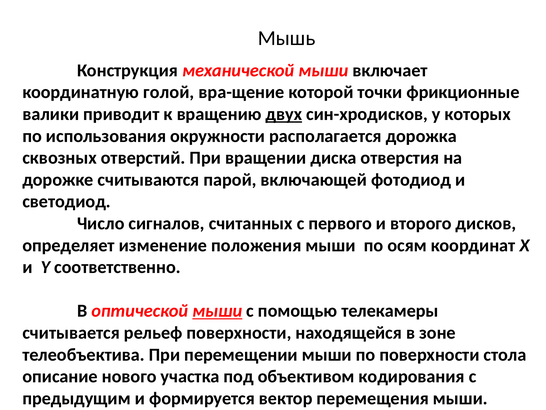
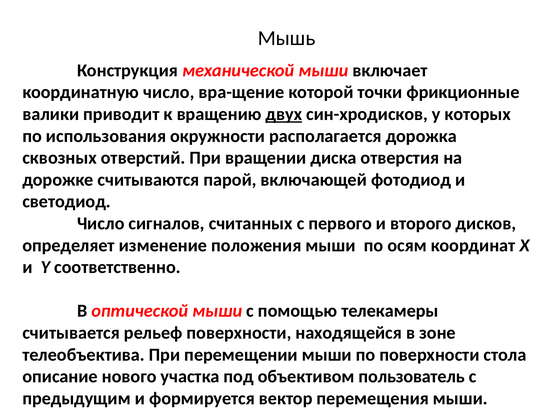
координатную голой: голой -> число
мыши at (217, 311) underline: present -> none
кодирования: кодирования -> пользователь
